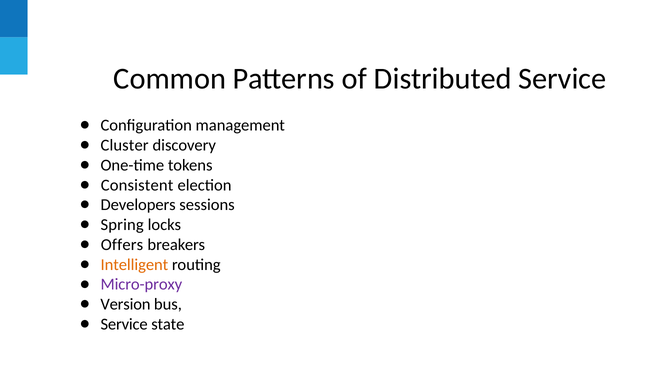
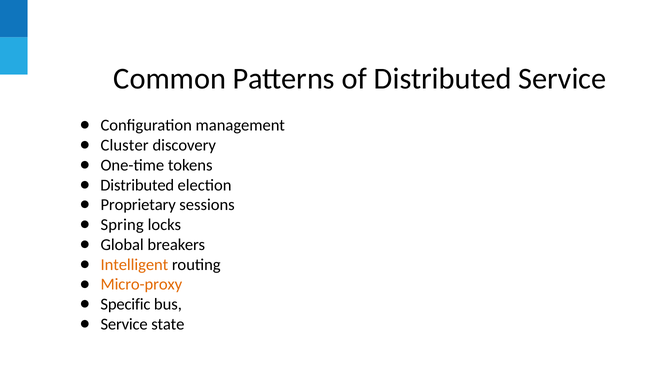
Consistent at (137, 185): Consistent -> Distributed
Developers: Developers -> Proprietary
Offers: Offers -> Global
Micro-proxy colour: purple -> orange
Version: Version -> Specific
